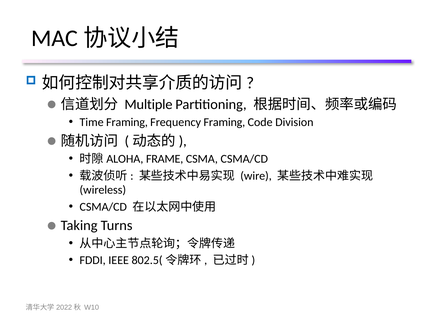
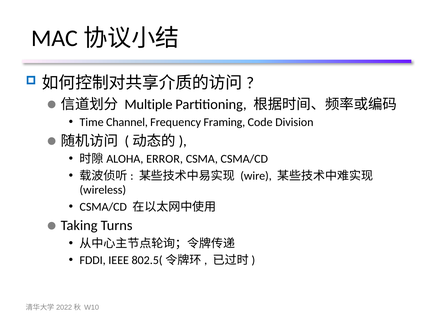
Time Framing: Framing -> Channel
FRAME: FRAME -> ERROR
